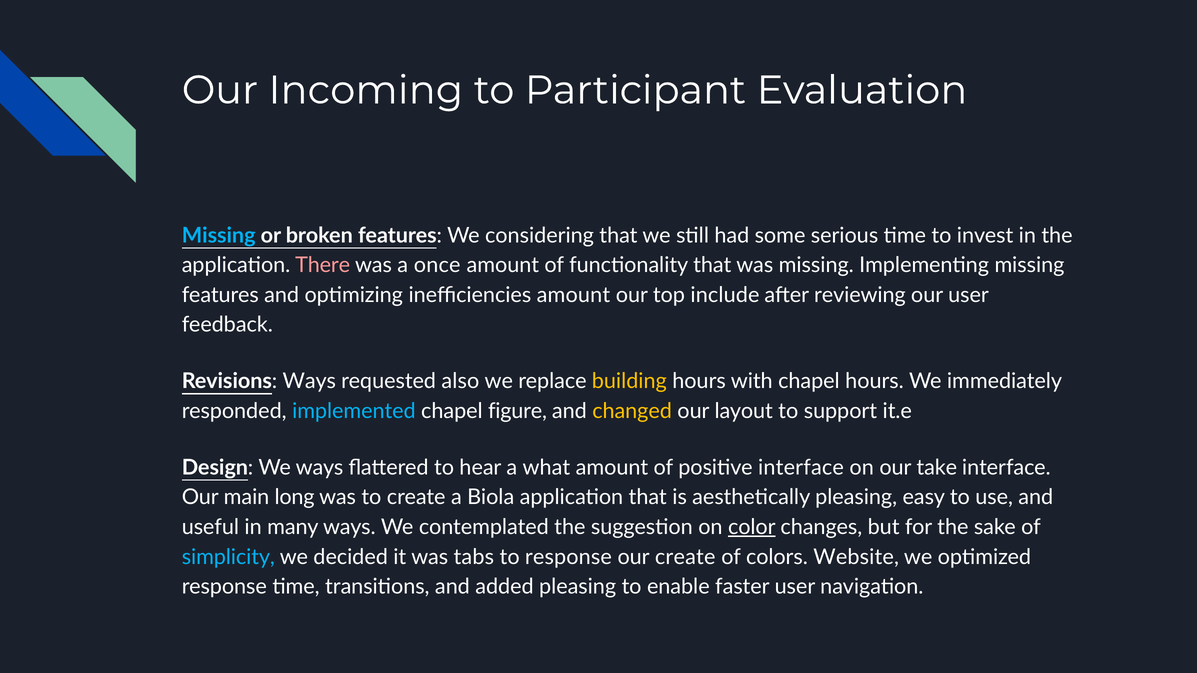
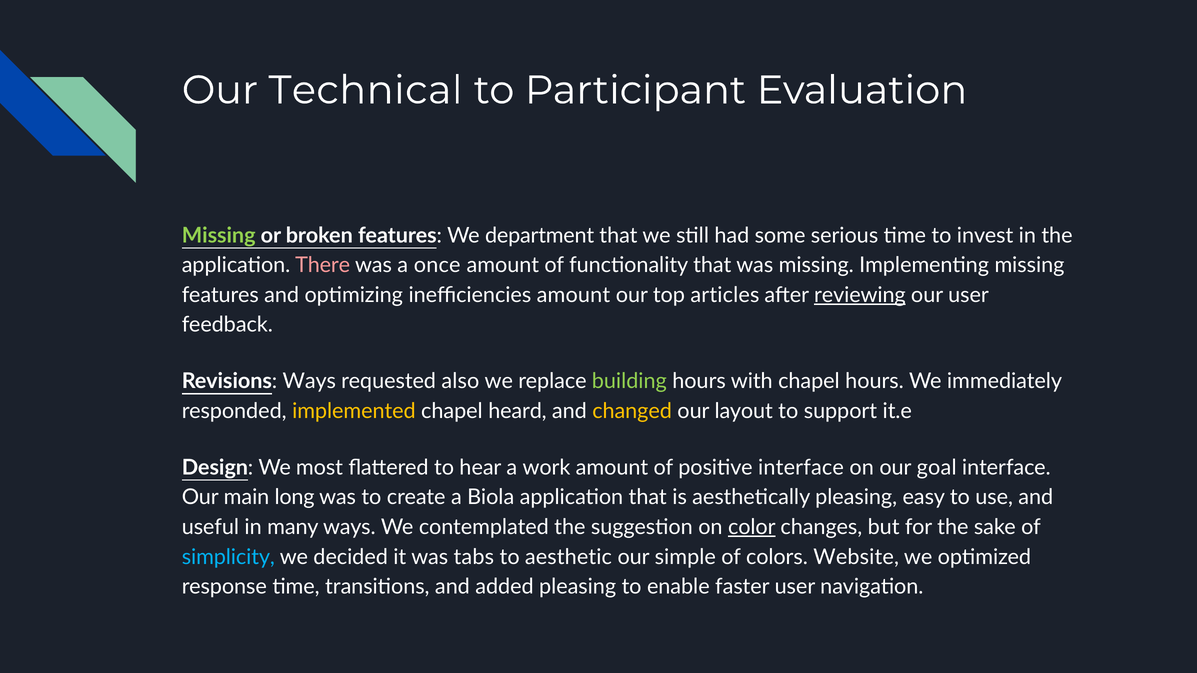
Incoming: Incoming -> Technical
Missing at (219, 236) colour: light blue -> light green
considering: considering -> department
include: include -> articles
reviewing underline: none -> present
building colour: yellow -> light green
implemented colour: light blue -> yellow
figure: figure -> heard
We ways: ways -> most
what: what -> work
take: take -> goal
to response: response -> aesthetic
our create: create -> simple
